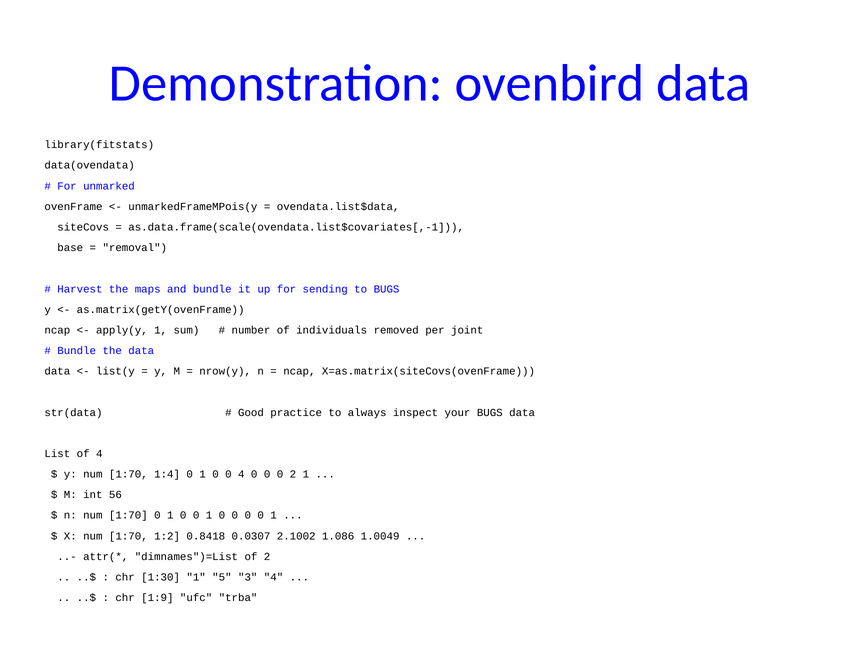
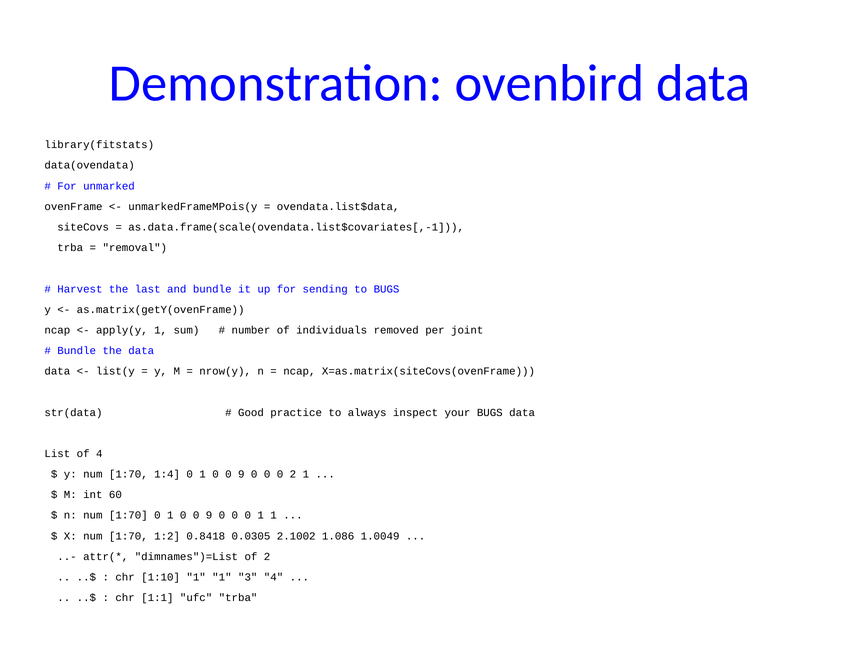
base at (70, 248): base -> trba
maps: maps -> last
4 at (241, 474): 4 -> 9
56: 56 -> 60
1 at (209, 515): 1 -> 9
0 0 0 0: 0 -> 1
0.0307: 0.0307 -> 0.0305
1:30: 1:30 -> 1:10
5 at (222, 577): 5 -> 1
1:9: 1:9 -> 1:1
